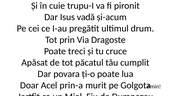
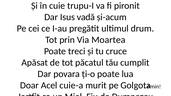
Dragoste: Dragoste -> Moartea
prin-a: prin-a -> cuie-a
